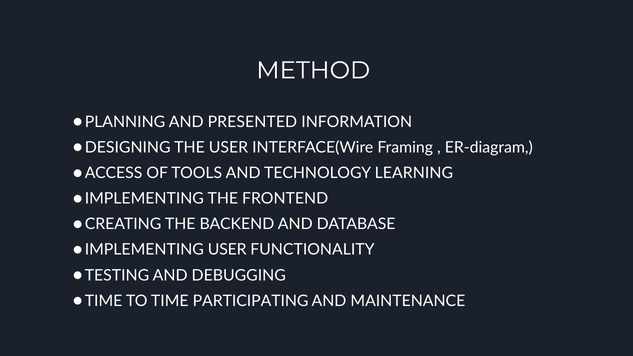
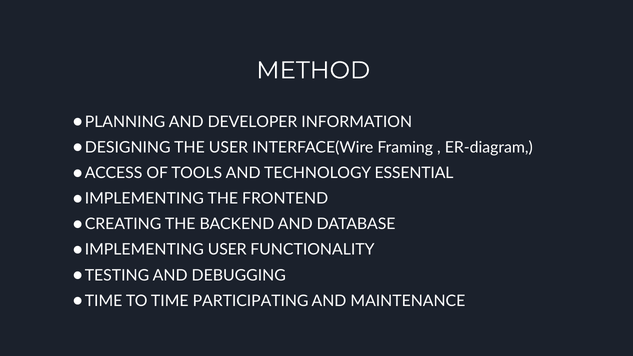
PRESENTED: PRESENTED -> DEVELOPER
LEARNING: LEARNING -> ESSENTIAL
